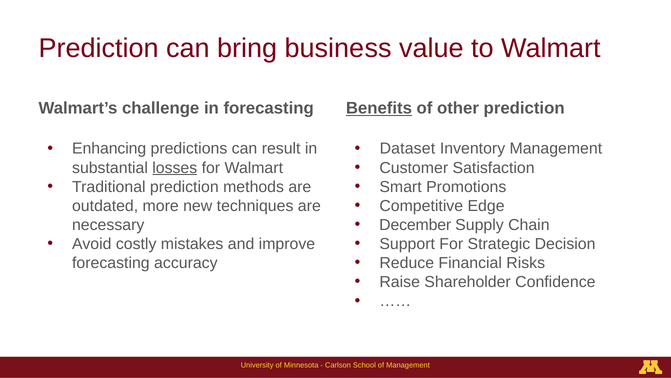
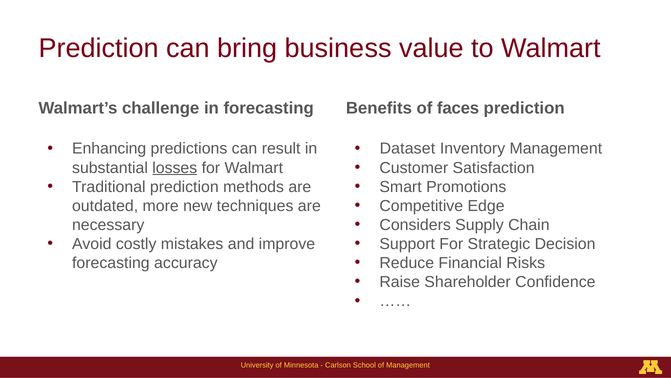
Benefits underline: present -> none
other: other -> faces
December: December -> Considers
